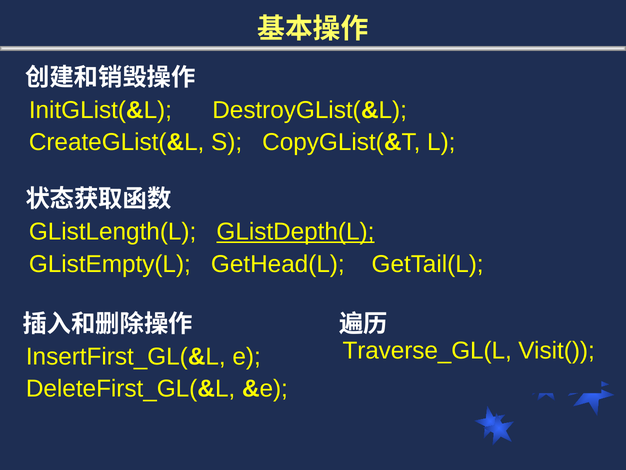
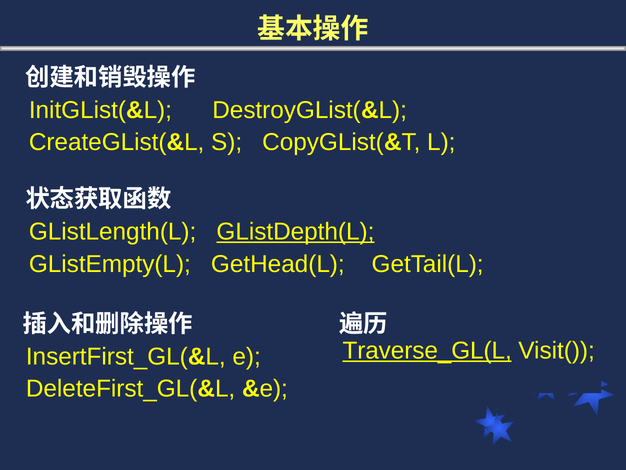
Traverse_GL(L underline: none -> present
